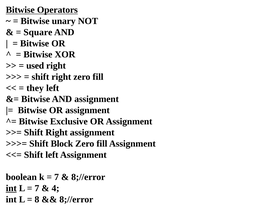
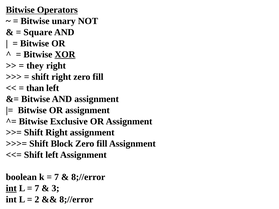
XOR underline: none -> present
used: used -> they
they: they -> than
4: 4 -> 3
8: 8 -> 2
